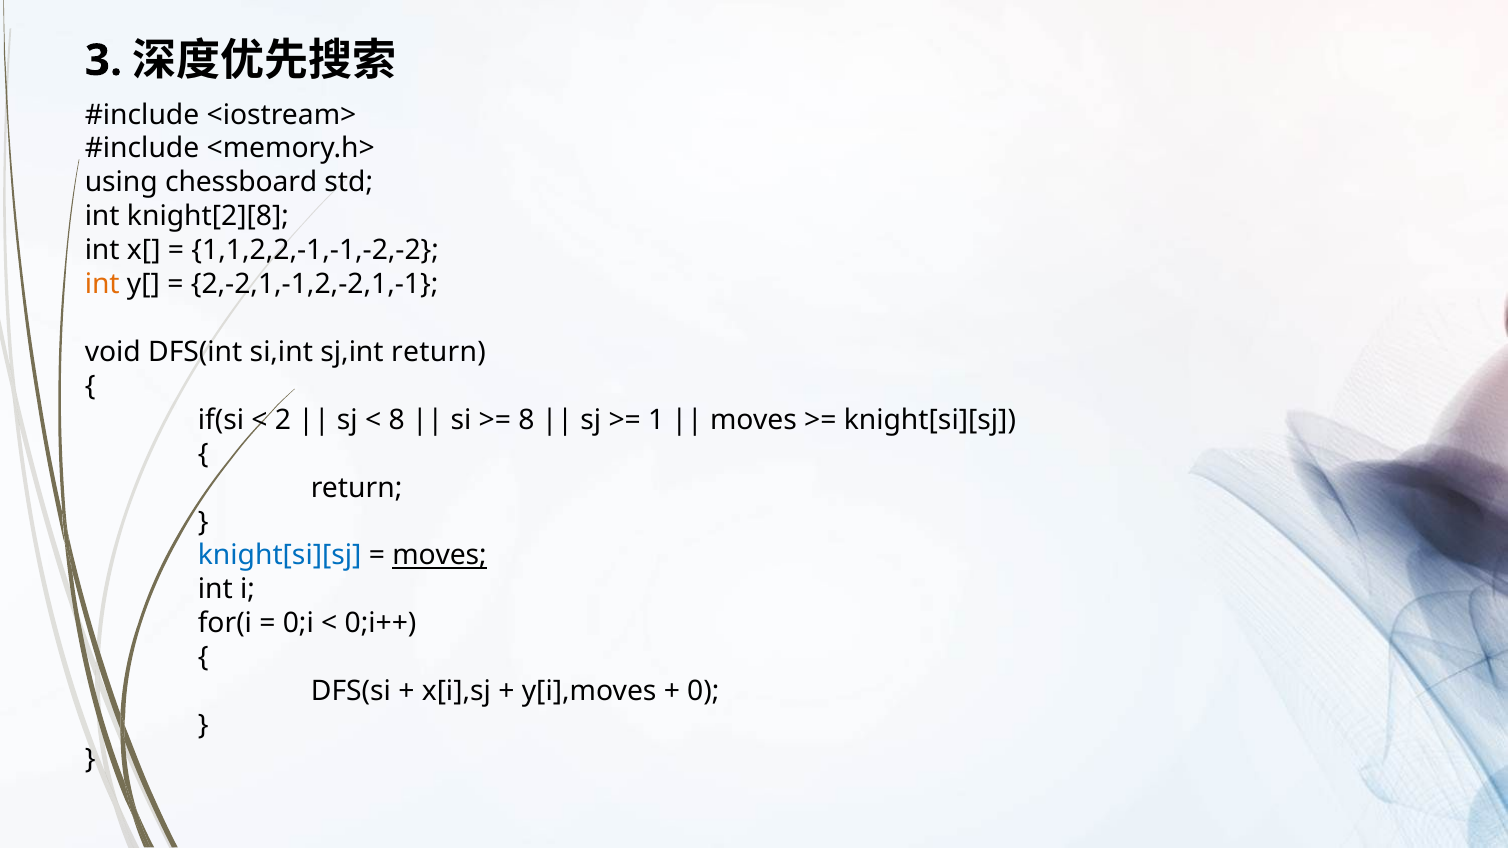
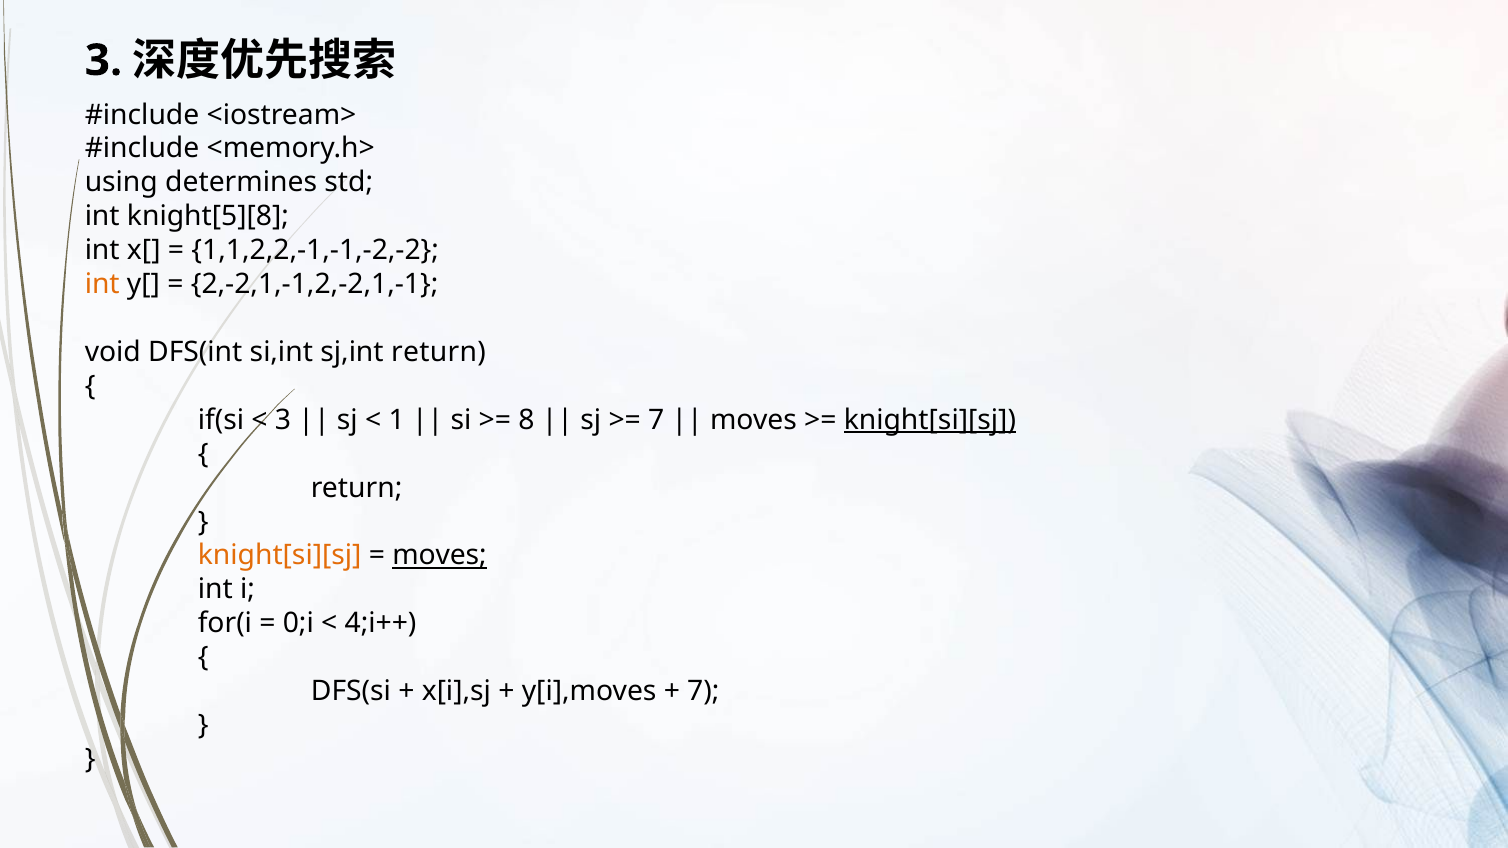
chessboard: chessboard -> determines
knight[2][8: knight[2][8 -> knight[5][8
2 at (283, 420): 2 -> 3
8 at (397, 420): 8 -> 1
1 at (656, 420): 1 -> 7
knight[si][sj at (930, 420) underline: none -> present
knight[si][sj at (280, 556) colour: blue -> orange
0;i++: 0;i++ -> 4;i++
0 at (703, 692): 0 -> 7
